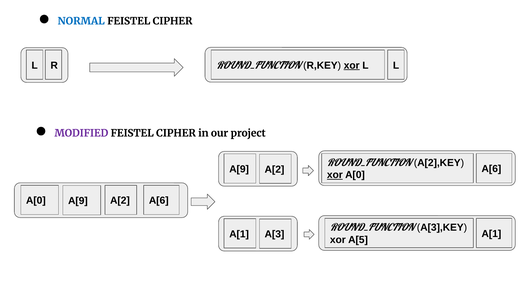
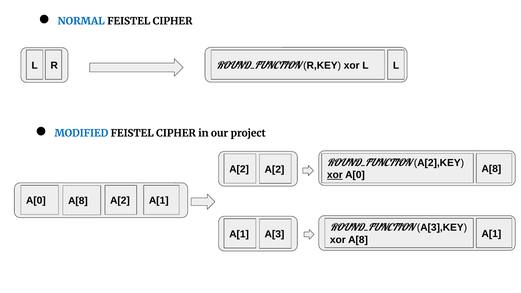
xor at (352, 65) underline: present -> none
MODIFIED colour: purple -> blue
A[6 at (491, 169): A[6 -> A[8
A[9 at (239, 169): A[9 -> A[2
A[9 at (78, 201): A[9 -> A[8
A[2 A[6: A[6 -> A[1
xor A[5: A[5 -> A[8
